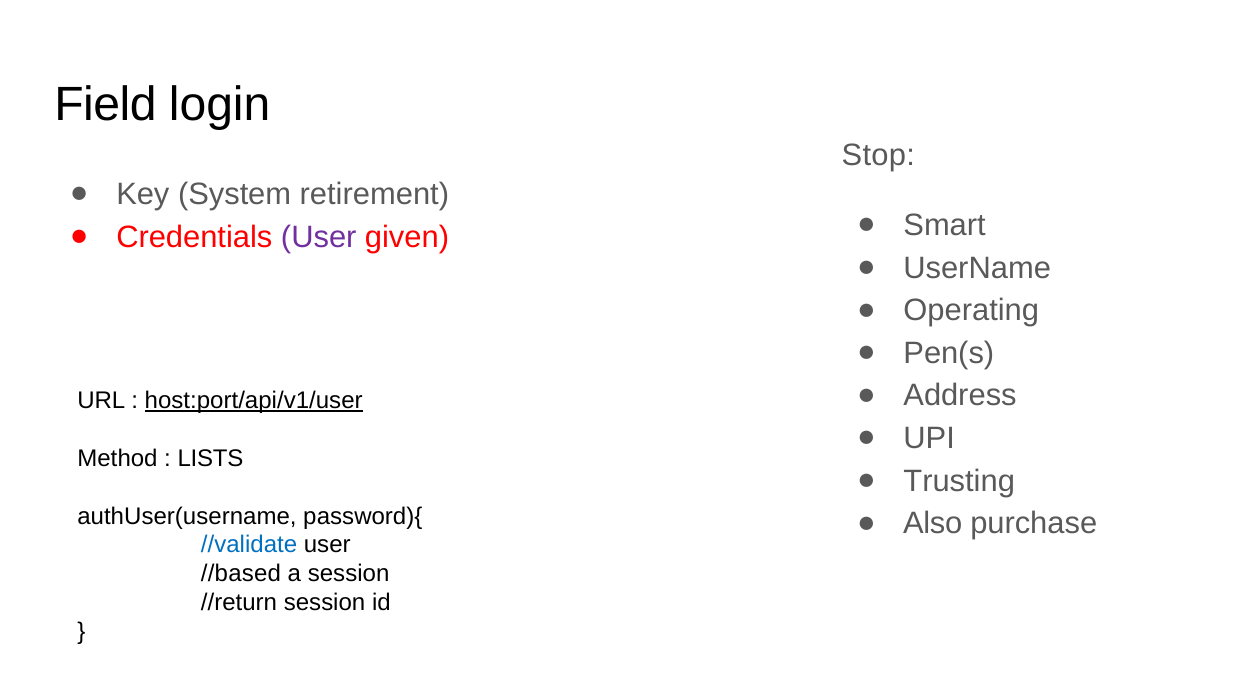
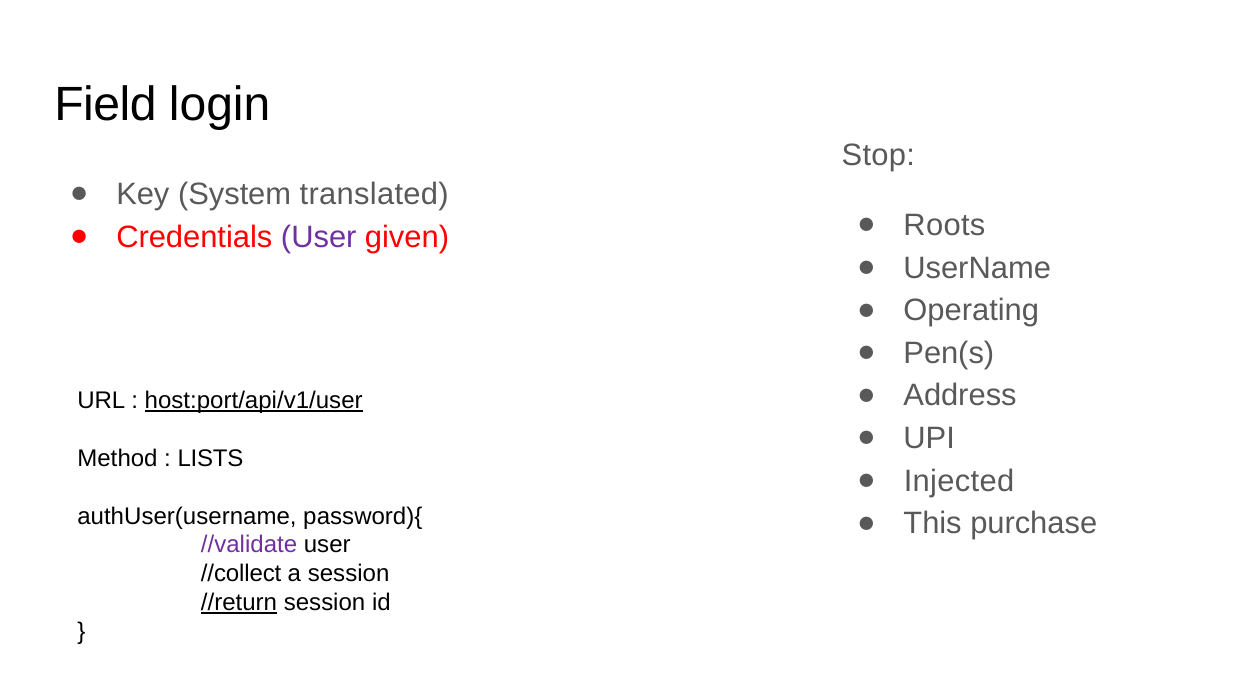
retirement: retirement -> translated
Smart: Smart -> Roots
Trusting: Trusting -> Injected
Also: Also -> This
//validate colour: blue -> purple
//based: //based -> //collect
//return underline: none -> present
